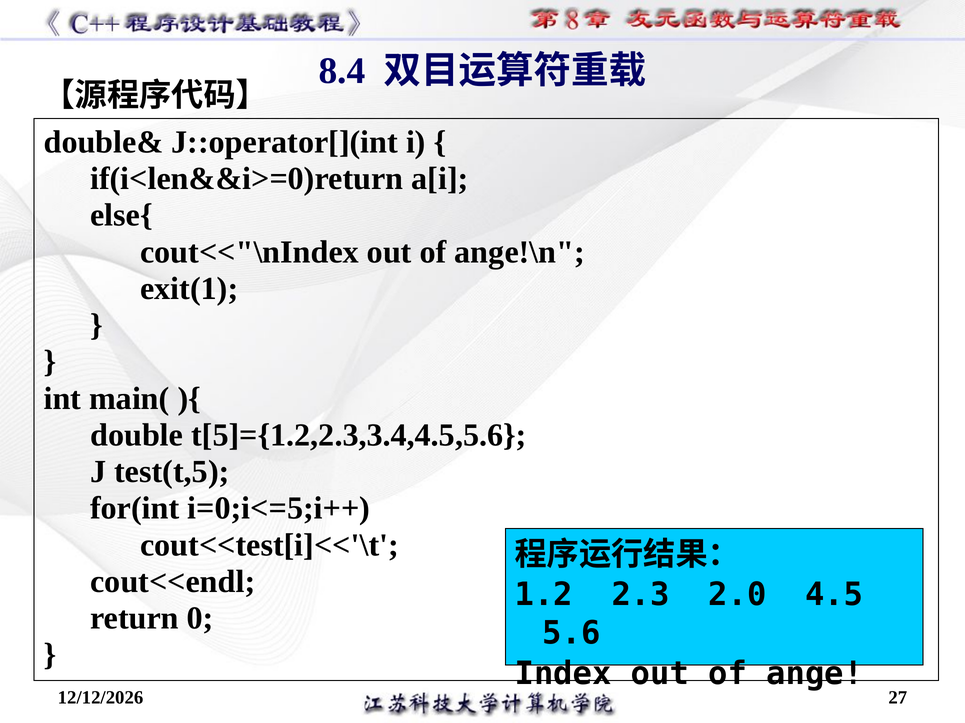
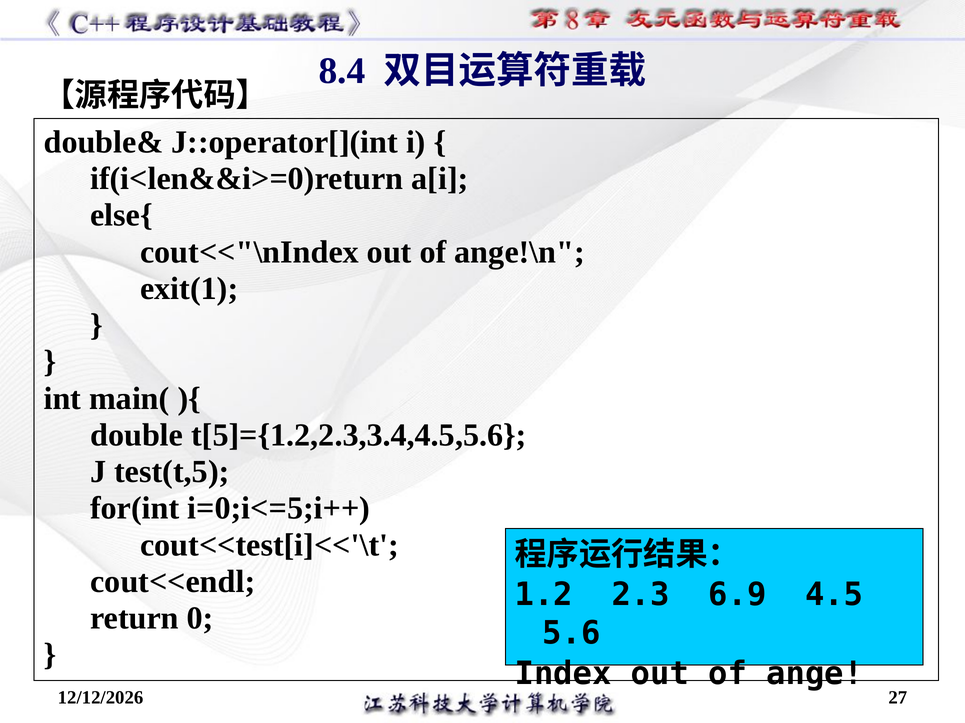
2.0: 2.0 -> 6.9
